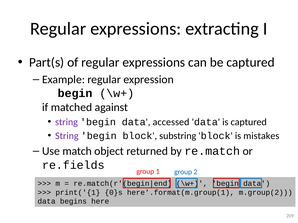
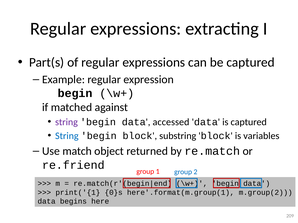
String at (67, 136) colour: purple -> blue
mistakes: mistakes -> variables
re.fields: re.fields -> re.friend
